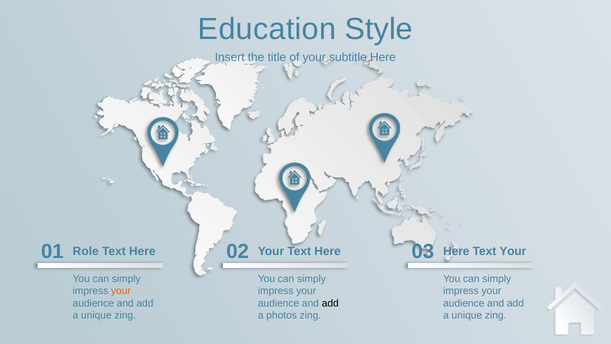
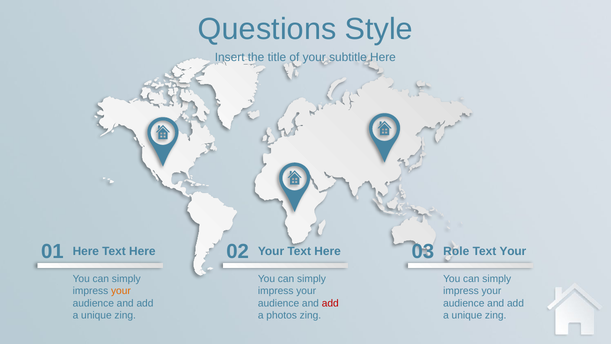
Education: Education -> Questions
Role at (86, 251): Role -> Here
Here at (456, 251): Here -> Role
add at (330, 303) colour: black -> red
